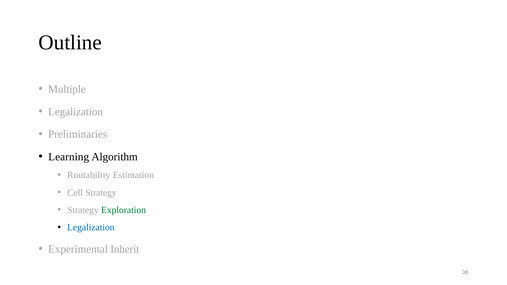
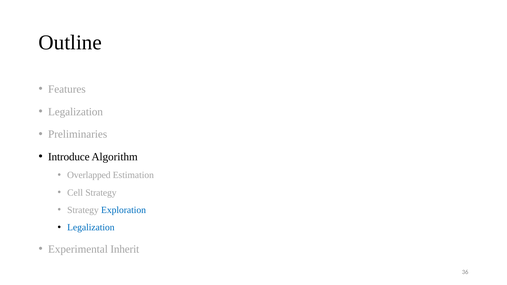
Multiple: Multiple -> Features
Learning: Learning -> Introduce
Routability: Routability -> Overlapped
Exploration colour: green -> blue
